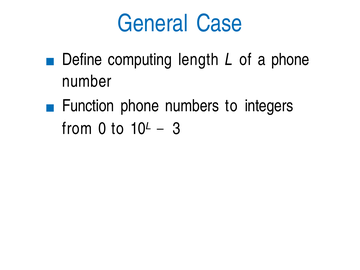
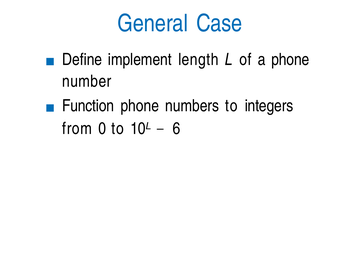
computing: computing -> implement
3: 3 -> 6
